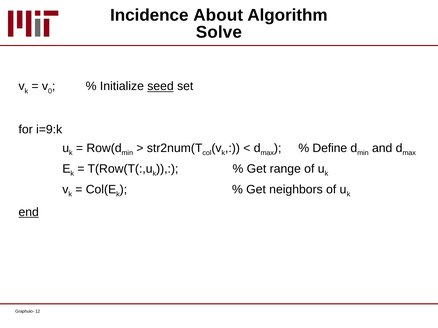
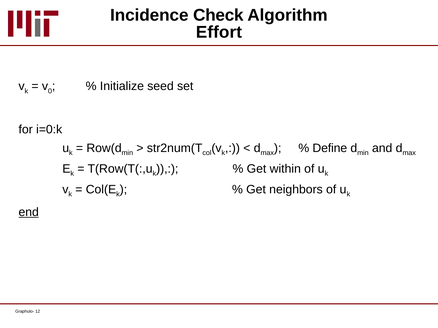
About: About -> Check
Solve: Solve -> Effort
seed underline: present -> none
i=9:k: i=9:k -> i=0:k
range: range -> within
